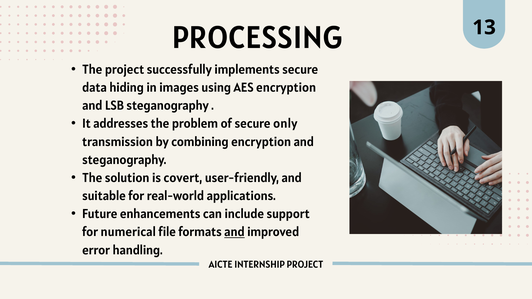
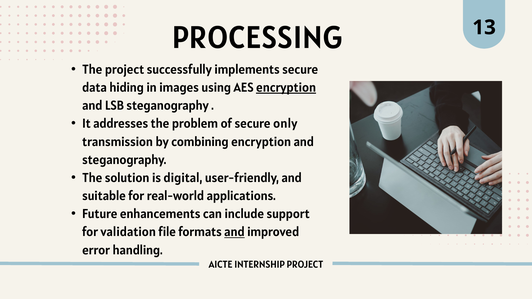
encryption at (286, 88) underline: none -> present
covert: covert -> digital
numerical: numerical -> validation
